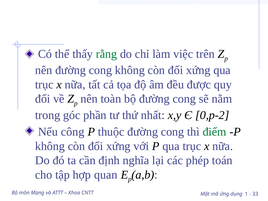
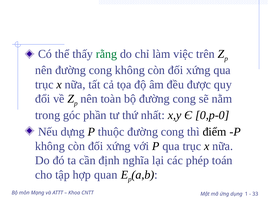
0,p-2: 0,p-2 -> 0,p-0
công: công -> dựng
điểm colour: green -> black
